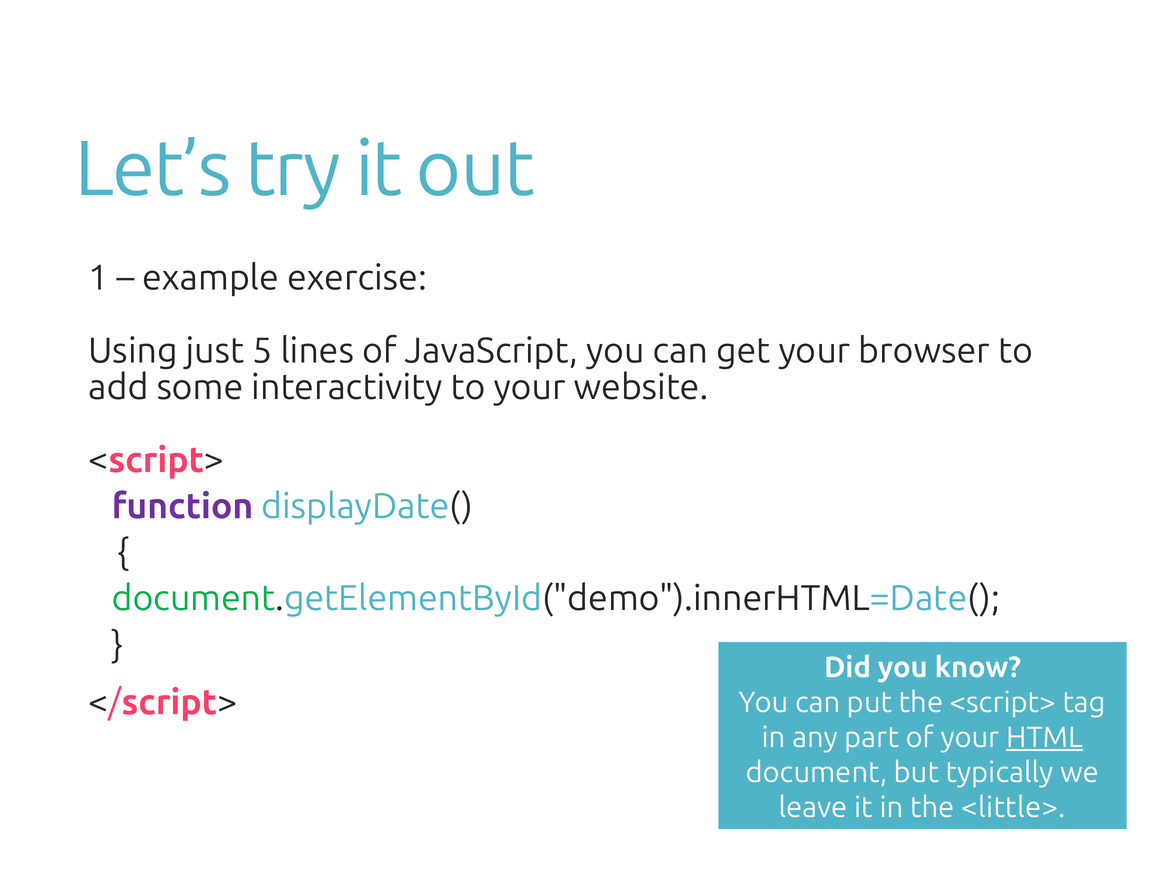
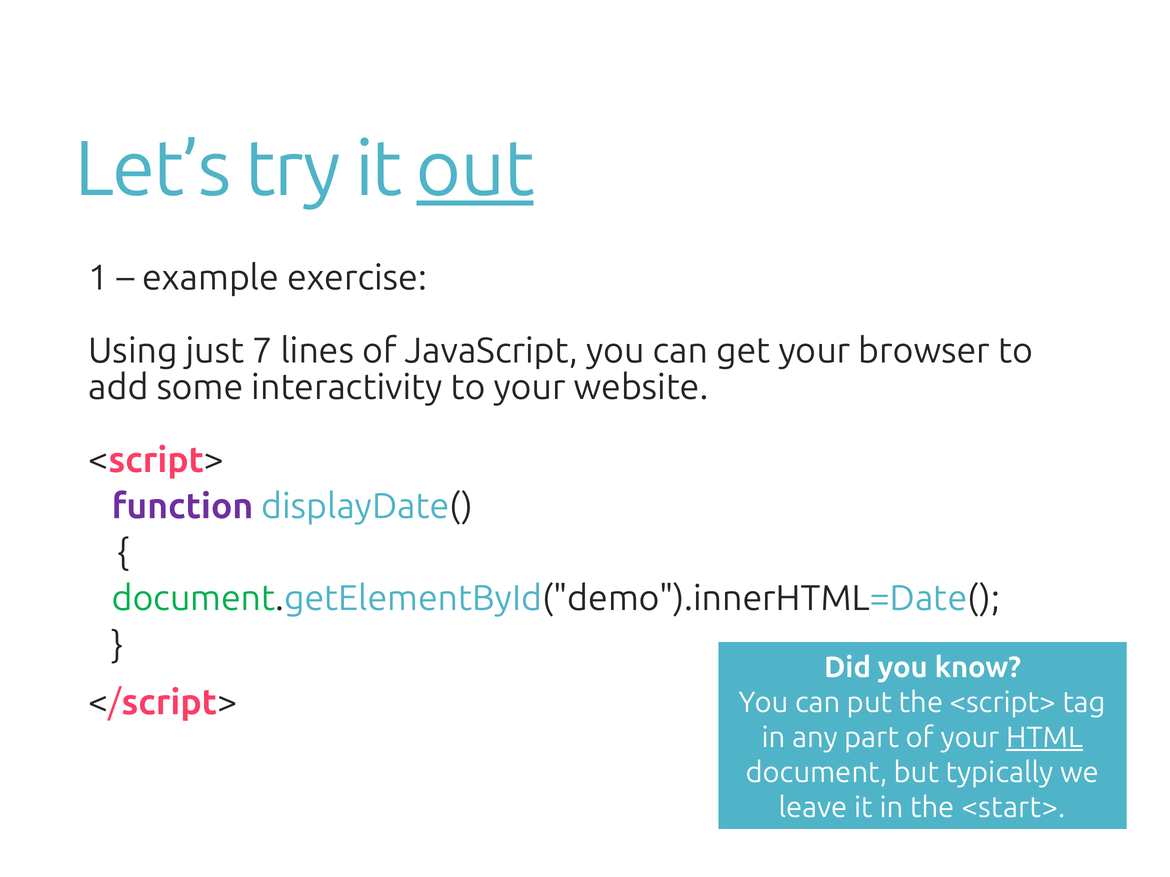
out underline: none -> present
5: 5 -> 7
<little>: <little> -> <start>
